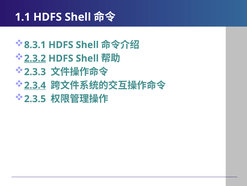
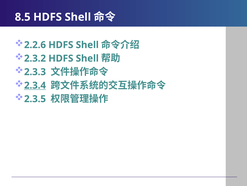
1.1: 1.1 -> 8.5
8.3.1: 8.3.1 -> 2.2.6
2.3.2 underline: present -> none
